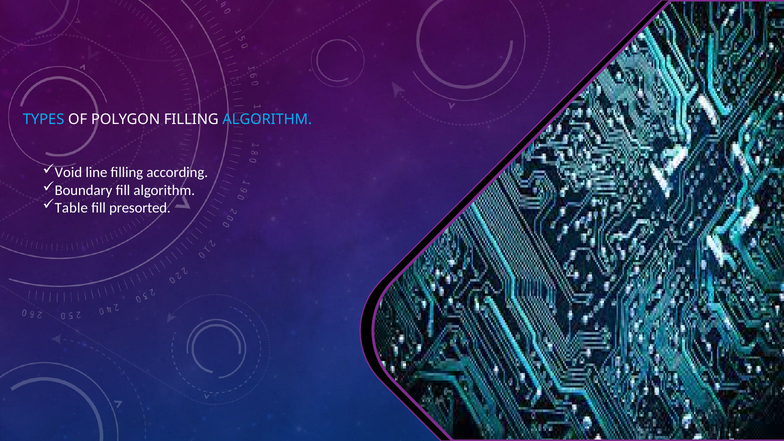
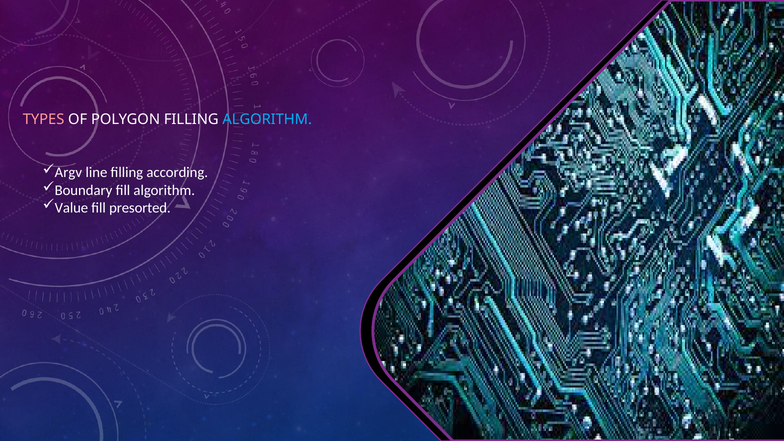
TYPES colour: light blue -> pink
Void: Void -> Argv
Table: Table -> Value
